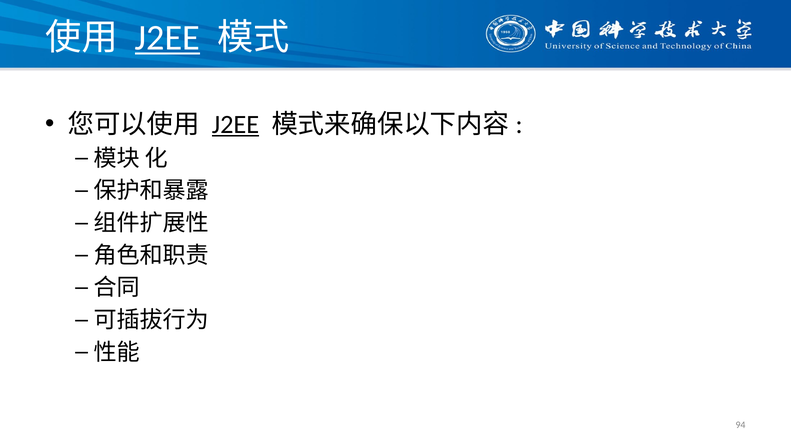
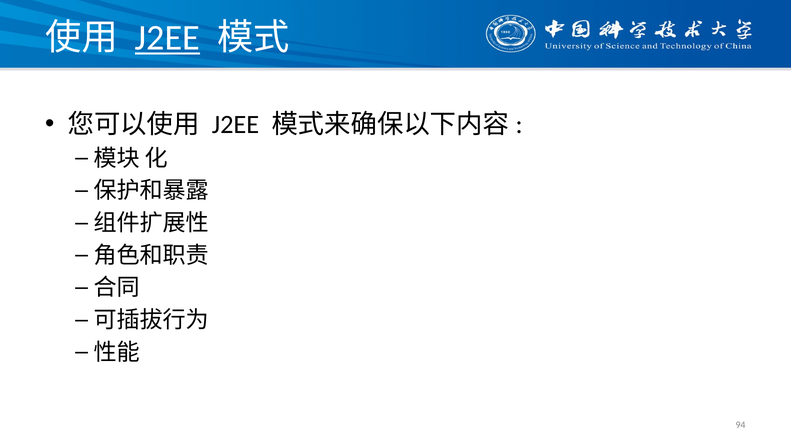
J2EE at (236, 124) underline: present -> none
